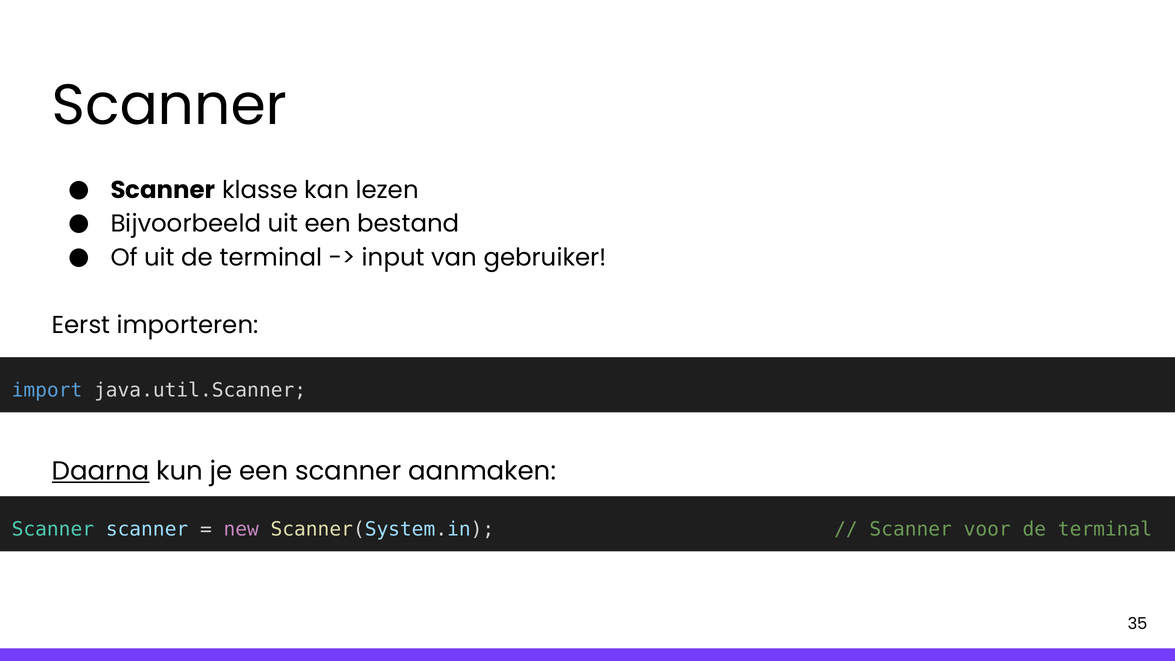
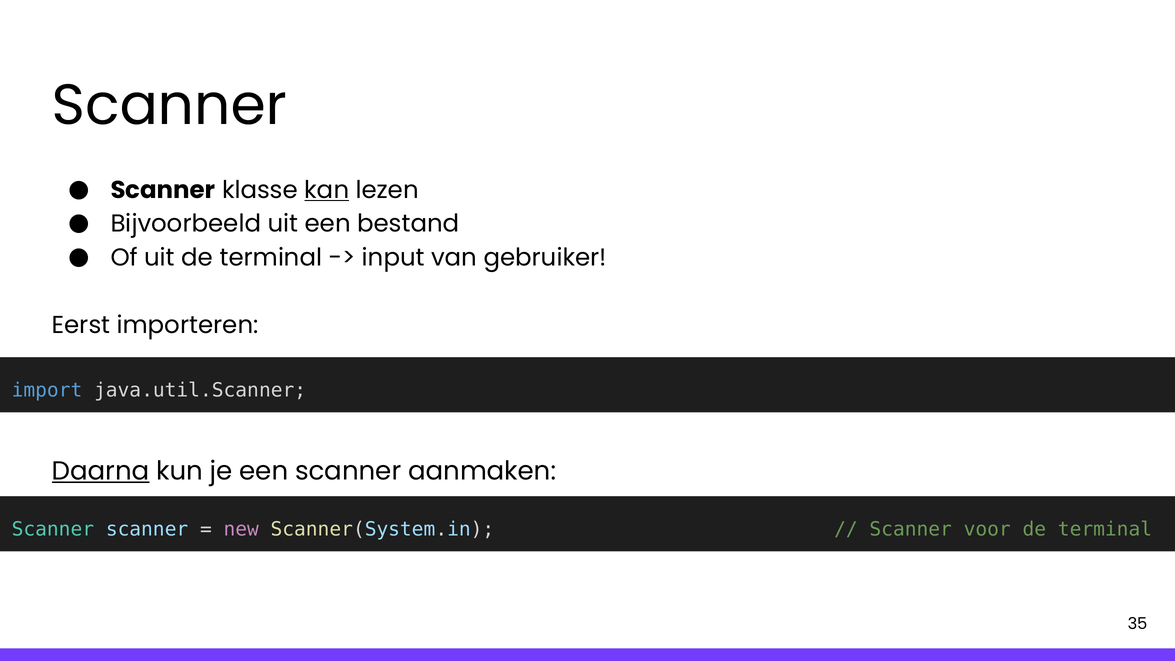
kan underline: none -> present
